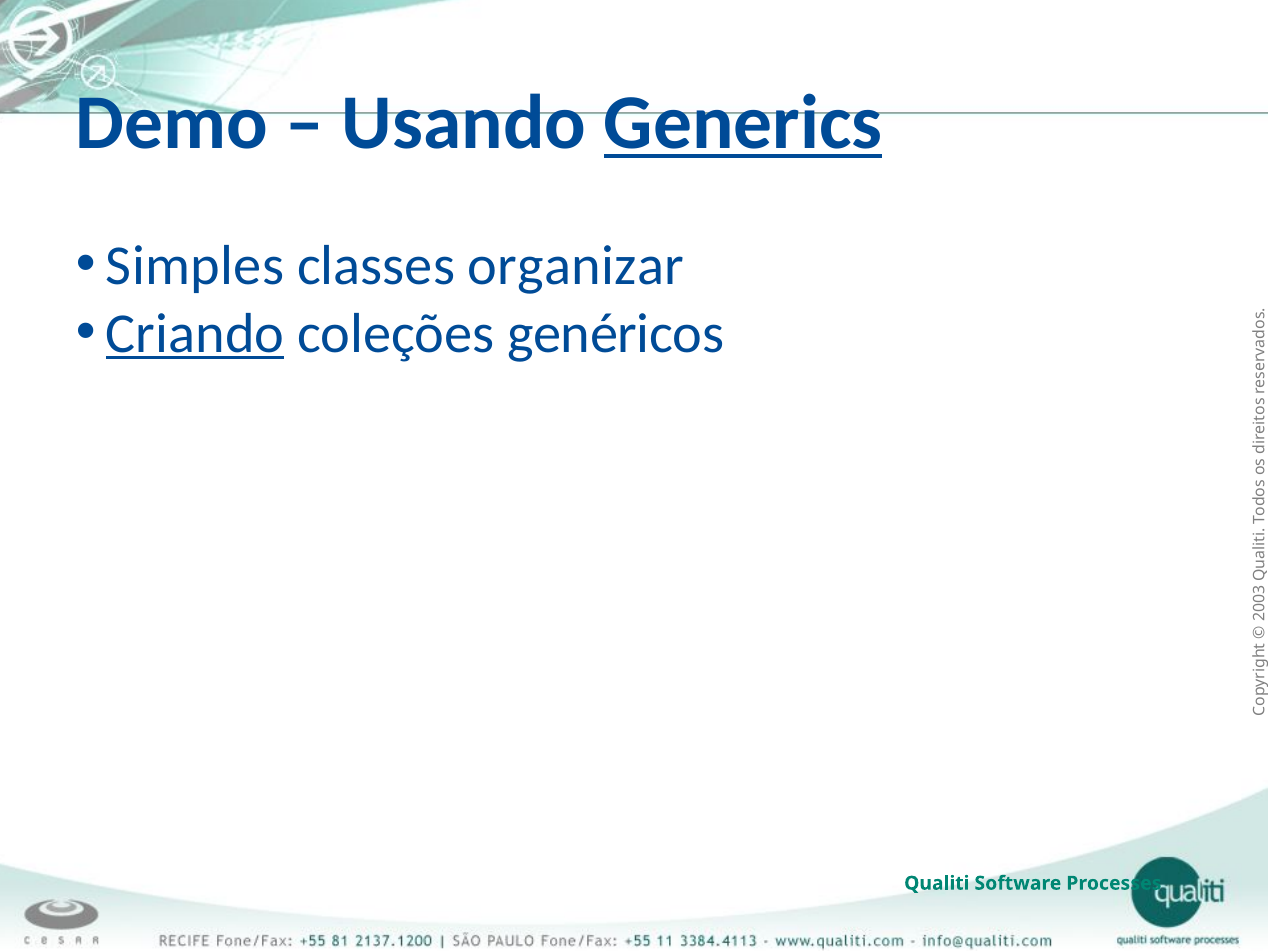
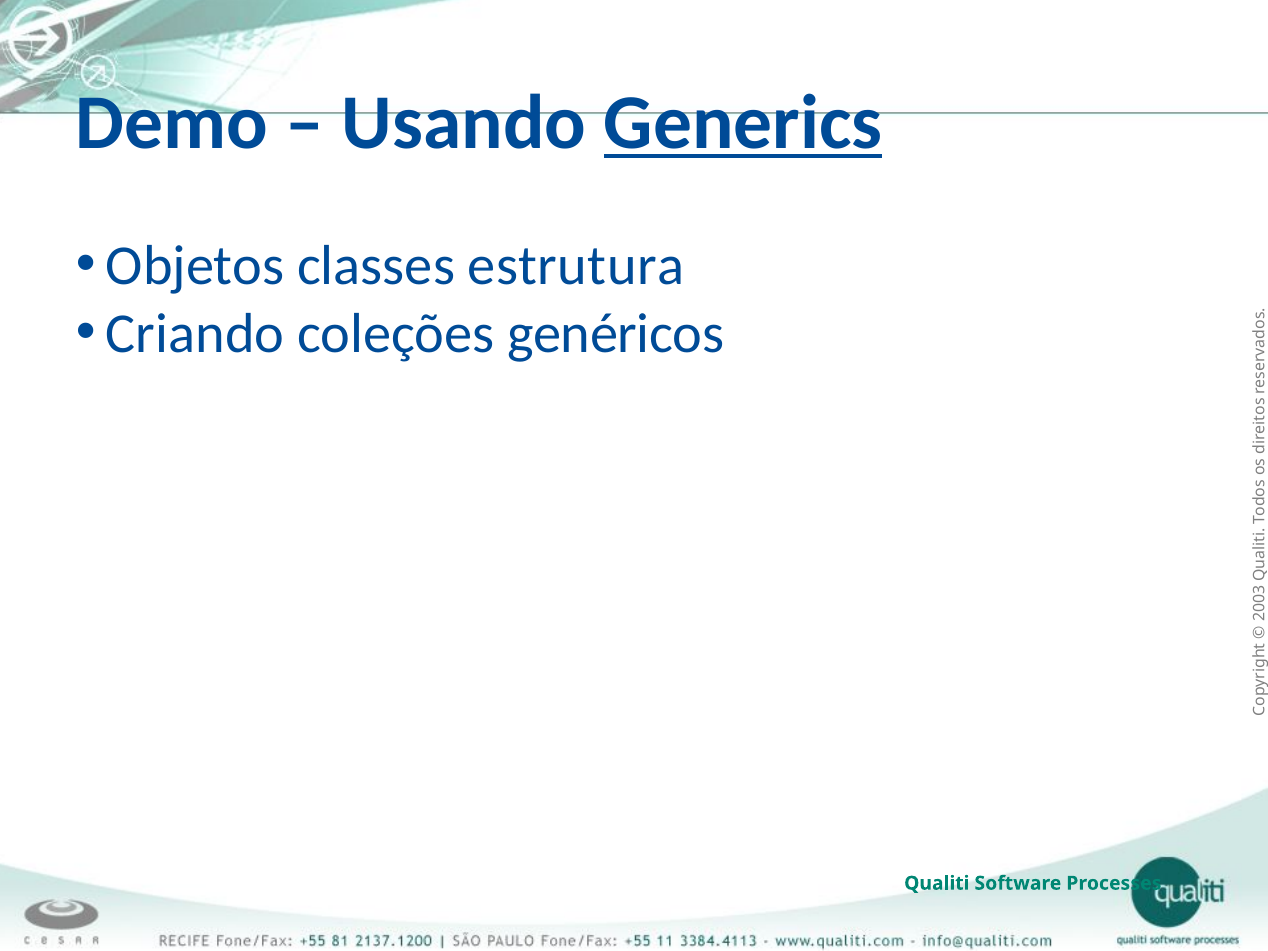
Simples: Simples -> Objetos
organizar: organizar -> estrutura
Criando underline: present -> none
